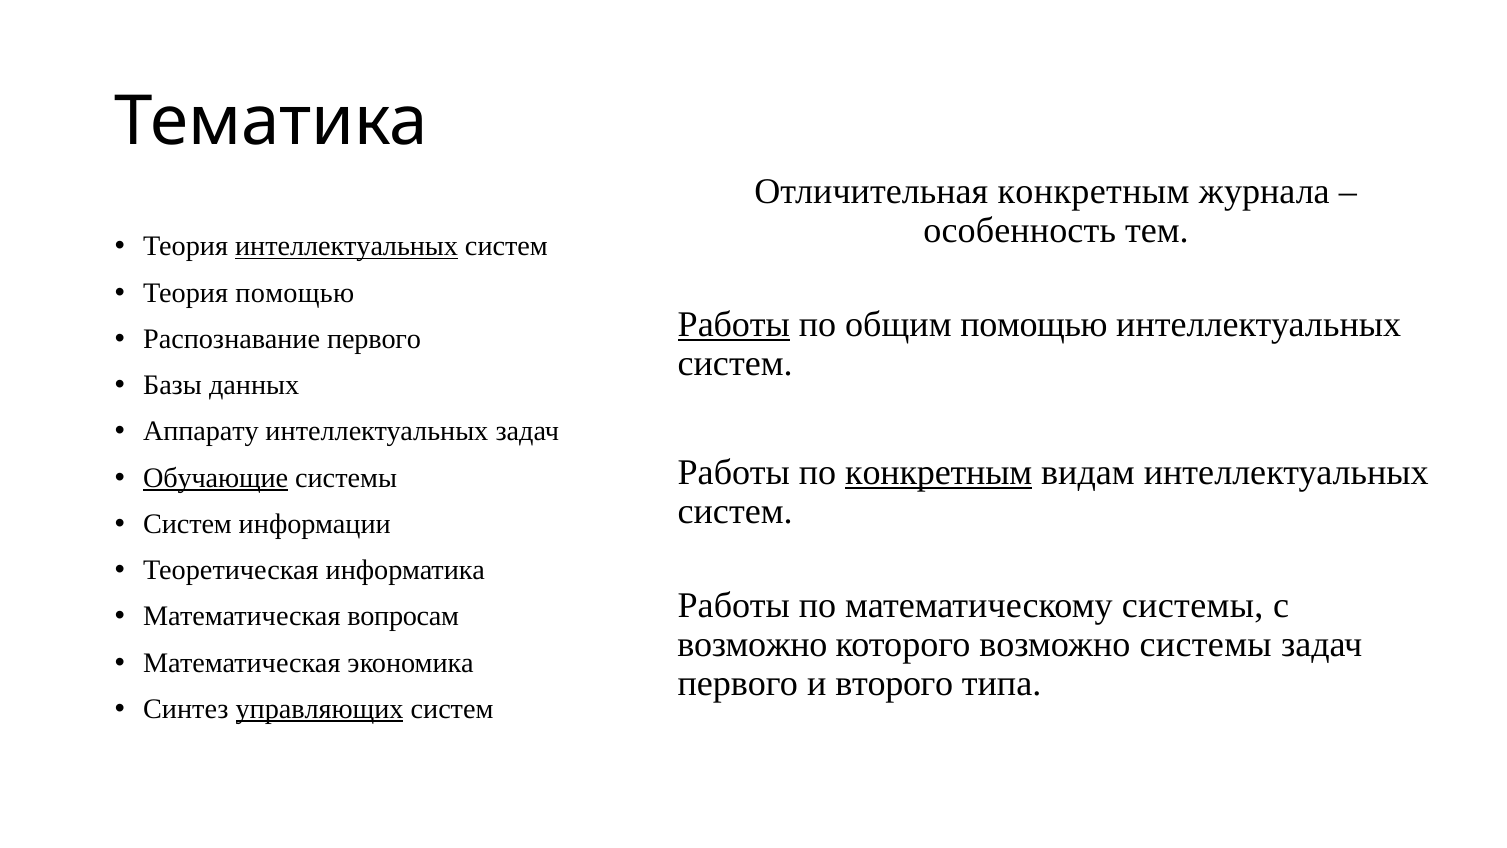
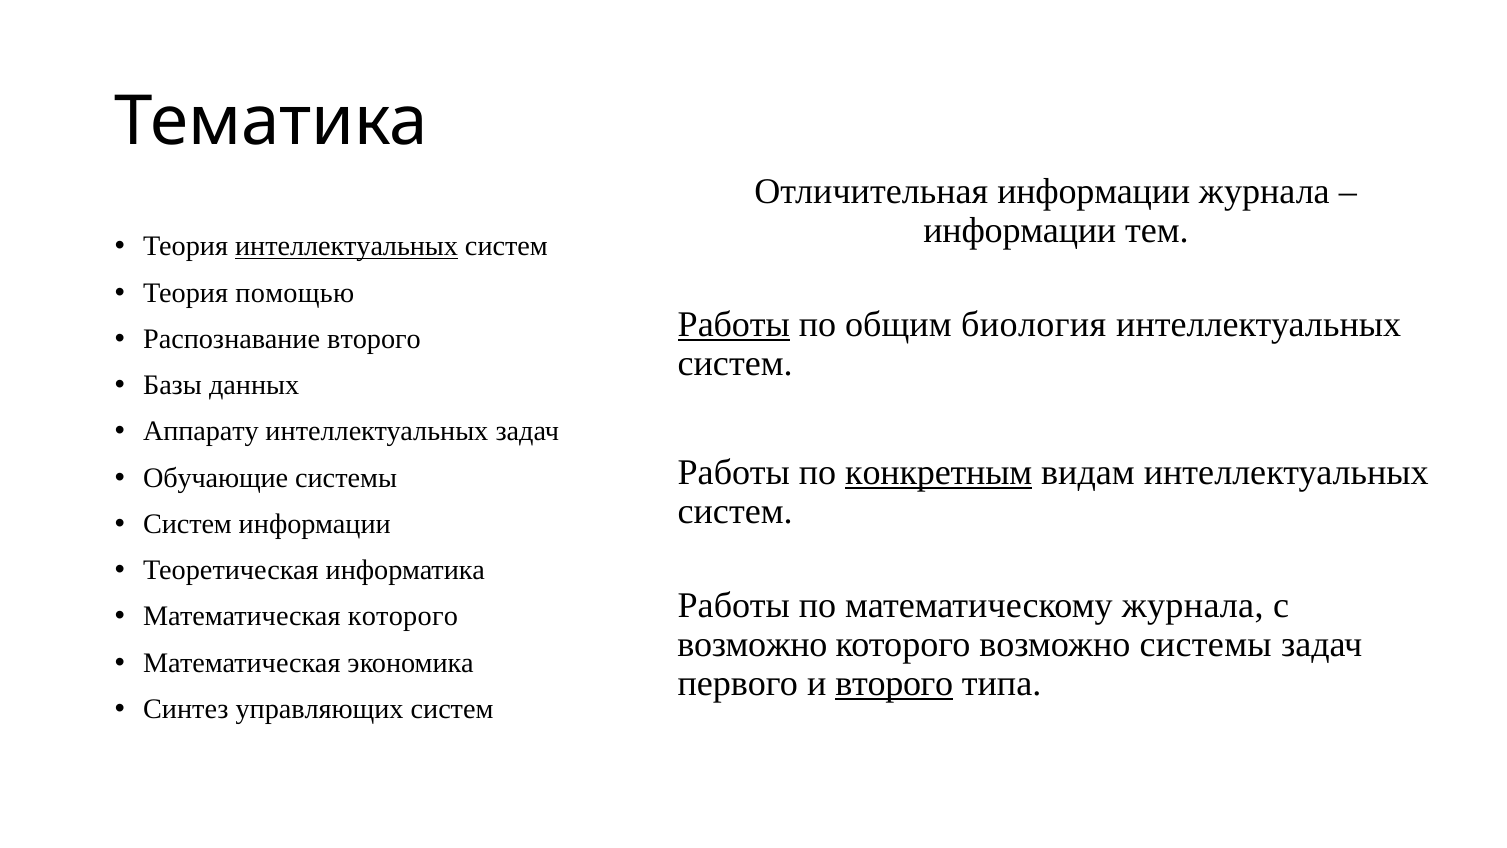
Отличительная конкретным: конкретным -> информации
особенность at (1020, 231): особенность -> информации
общим помощью: помощью -> биология
Распознавание первого: первого -> второго
Обучающие underline: present -> none
математическому системы: системы -> журнала
Математическая вопросам: вопросам -> которого
второго at (894, 683) underline: none -> present
управляющих underline: present -> none
